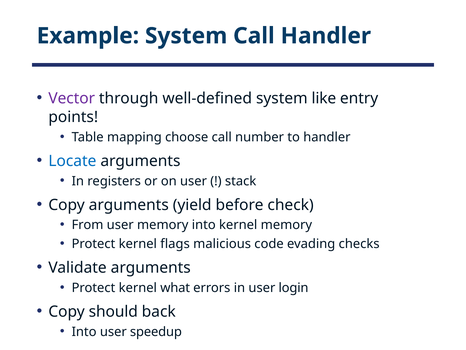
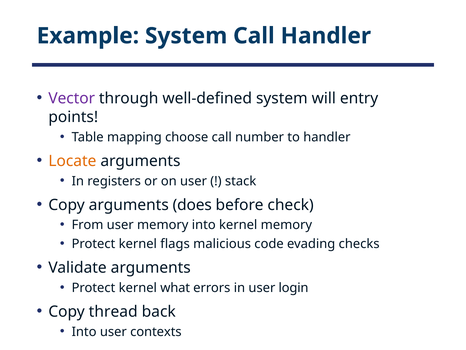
like: like -> will
Locate colour: blue -> orange
yield: yield -> does
should: should -> thread
speedup: speedup -> contexts
